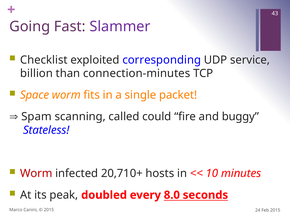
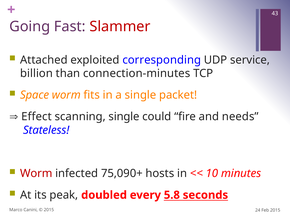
Slammer colour: purple -> red
Checklist: Checklist -> Attached
Spam: Spam -> Effect
scanning called: called -> single
buggy: buggy -> needs
20,710+: 20,710+ -> 75,090+
8.0: 8.0 -> 5.8
